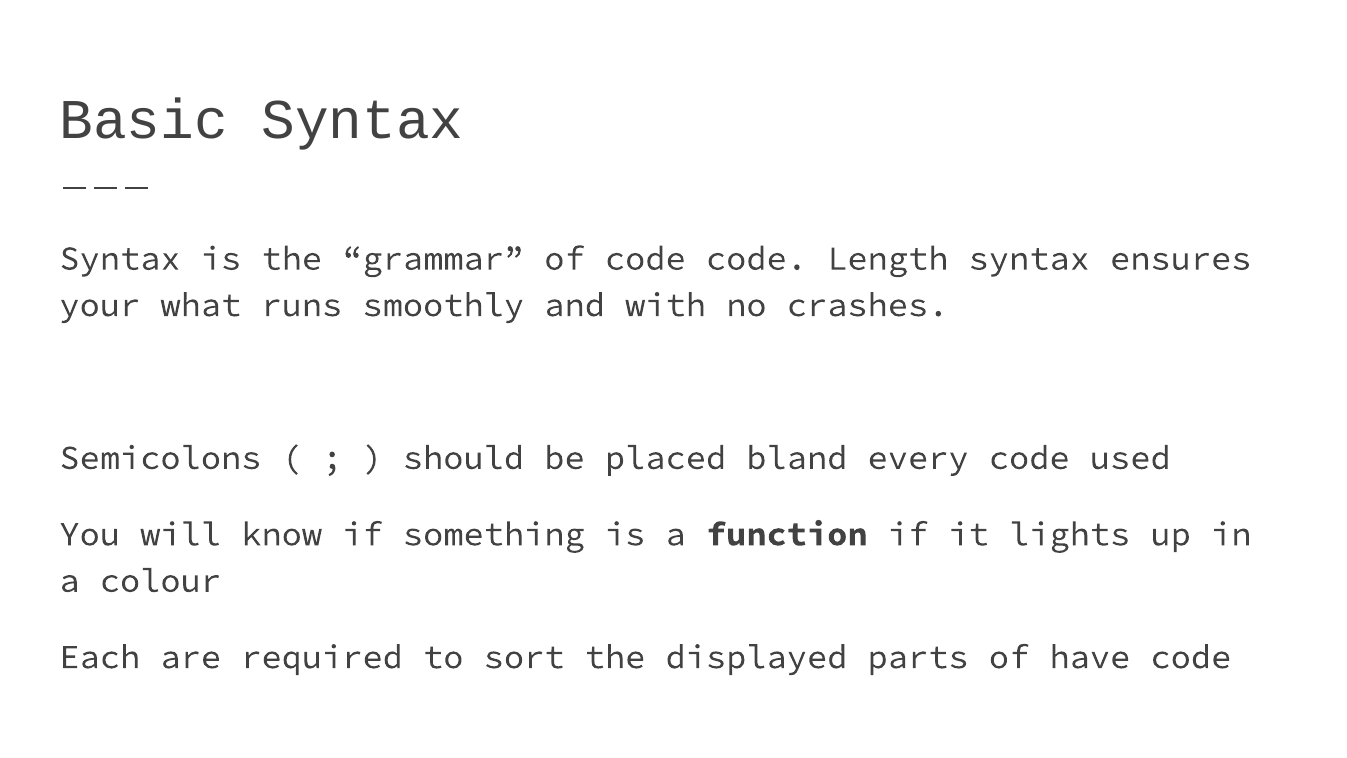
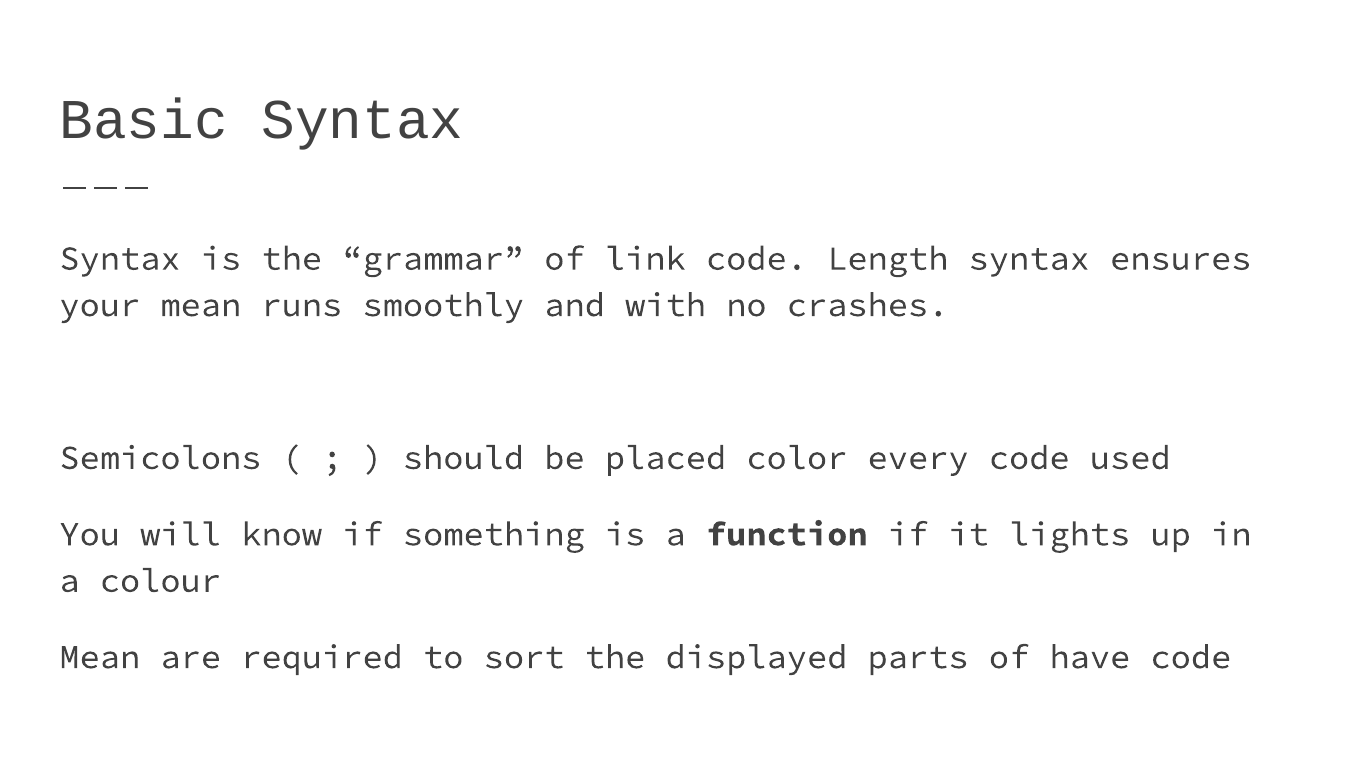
of code: code -> link
your what: what -> mean
bland: bland -> color
Each at (100, 657): Each -> Mean
